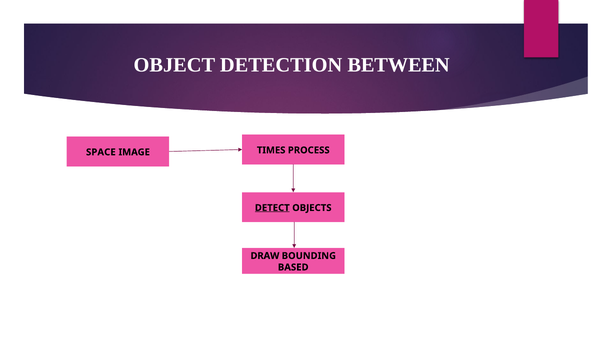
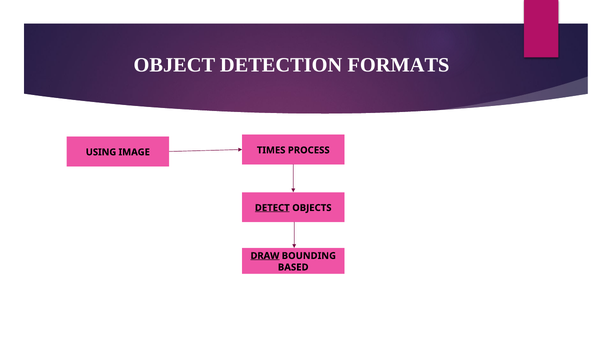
BETWEEN: BETWEEN -> FORMATS
SPACE: SPACE -> USING
DRAW underline: none -> present
